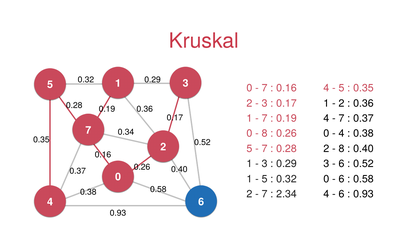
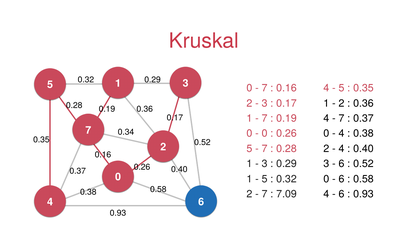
8 at (265, 134): 8 -> 0
8 at (341, 149): 8 -> 4
2.34: 2.34 -> 7.09
